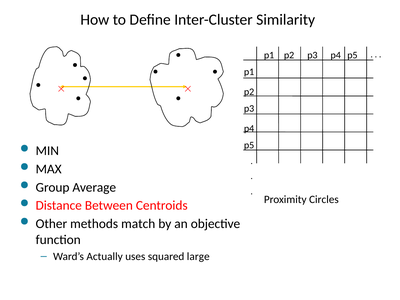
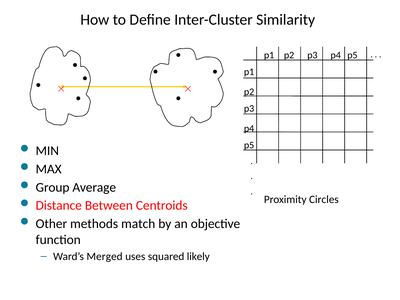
Actually: Actually -> Merged
large: large -> likely
